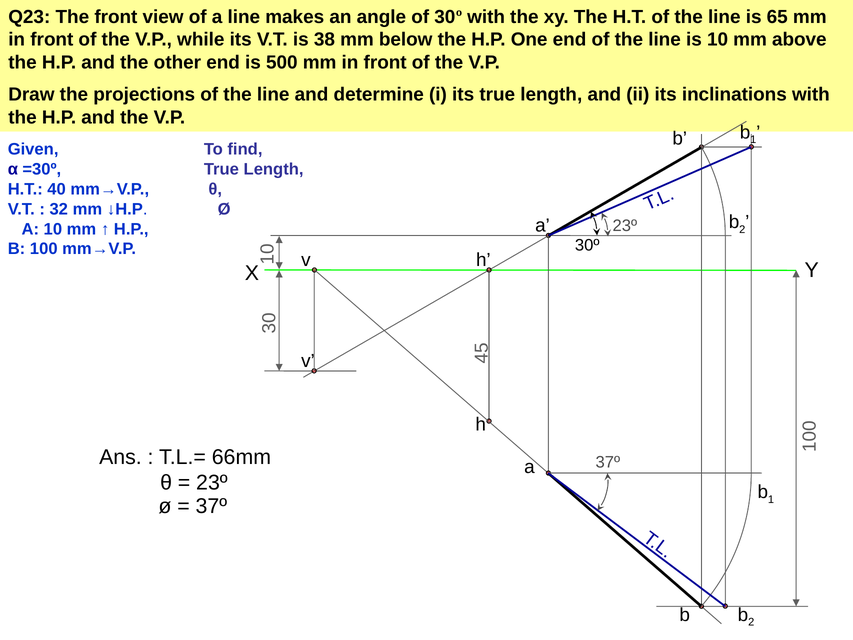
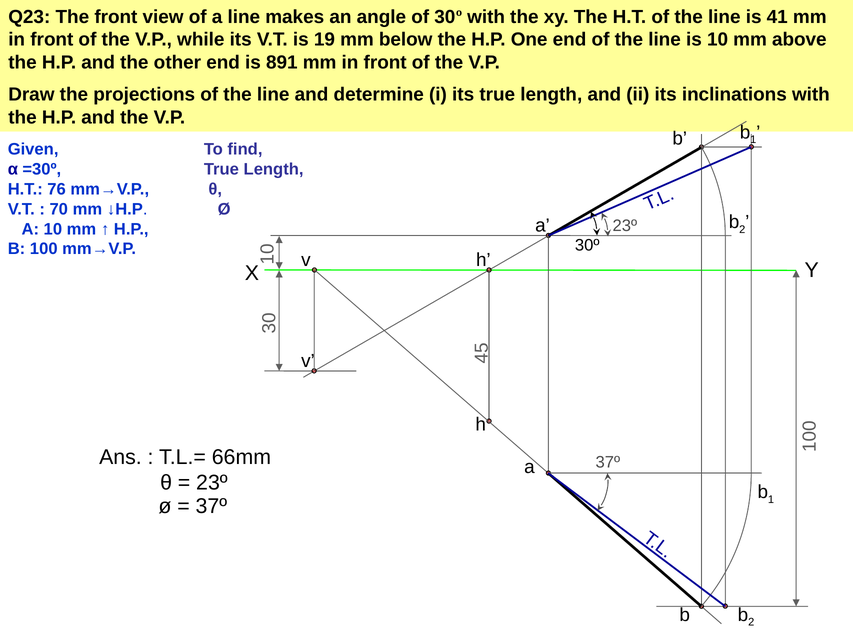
65: 65 -> 41
38: 38 -> 19
500: 500 -> 891
40: 40 -> 76
32: 32 -> 70
